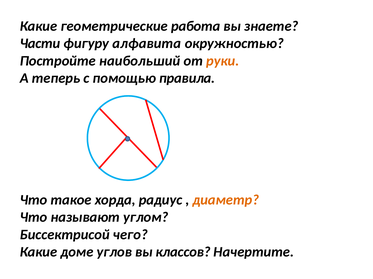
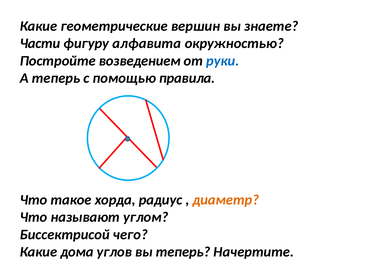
работа: работа -> вершин
наибольший: наибольший -> возведением
руки colour: orange -> blue
доме: доме -> дома
вы классов: классов -> теперь
